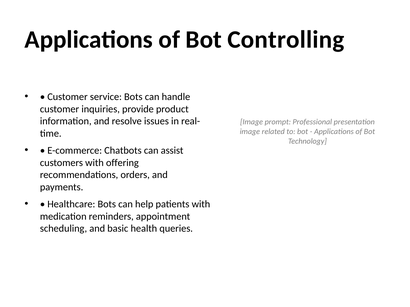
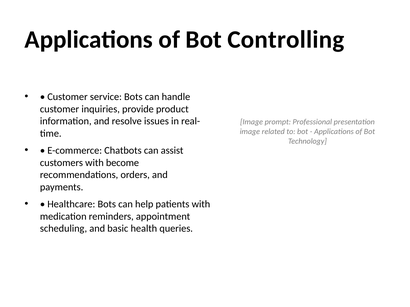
offering: offering -> become
